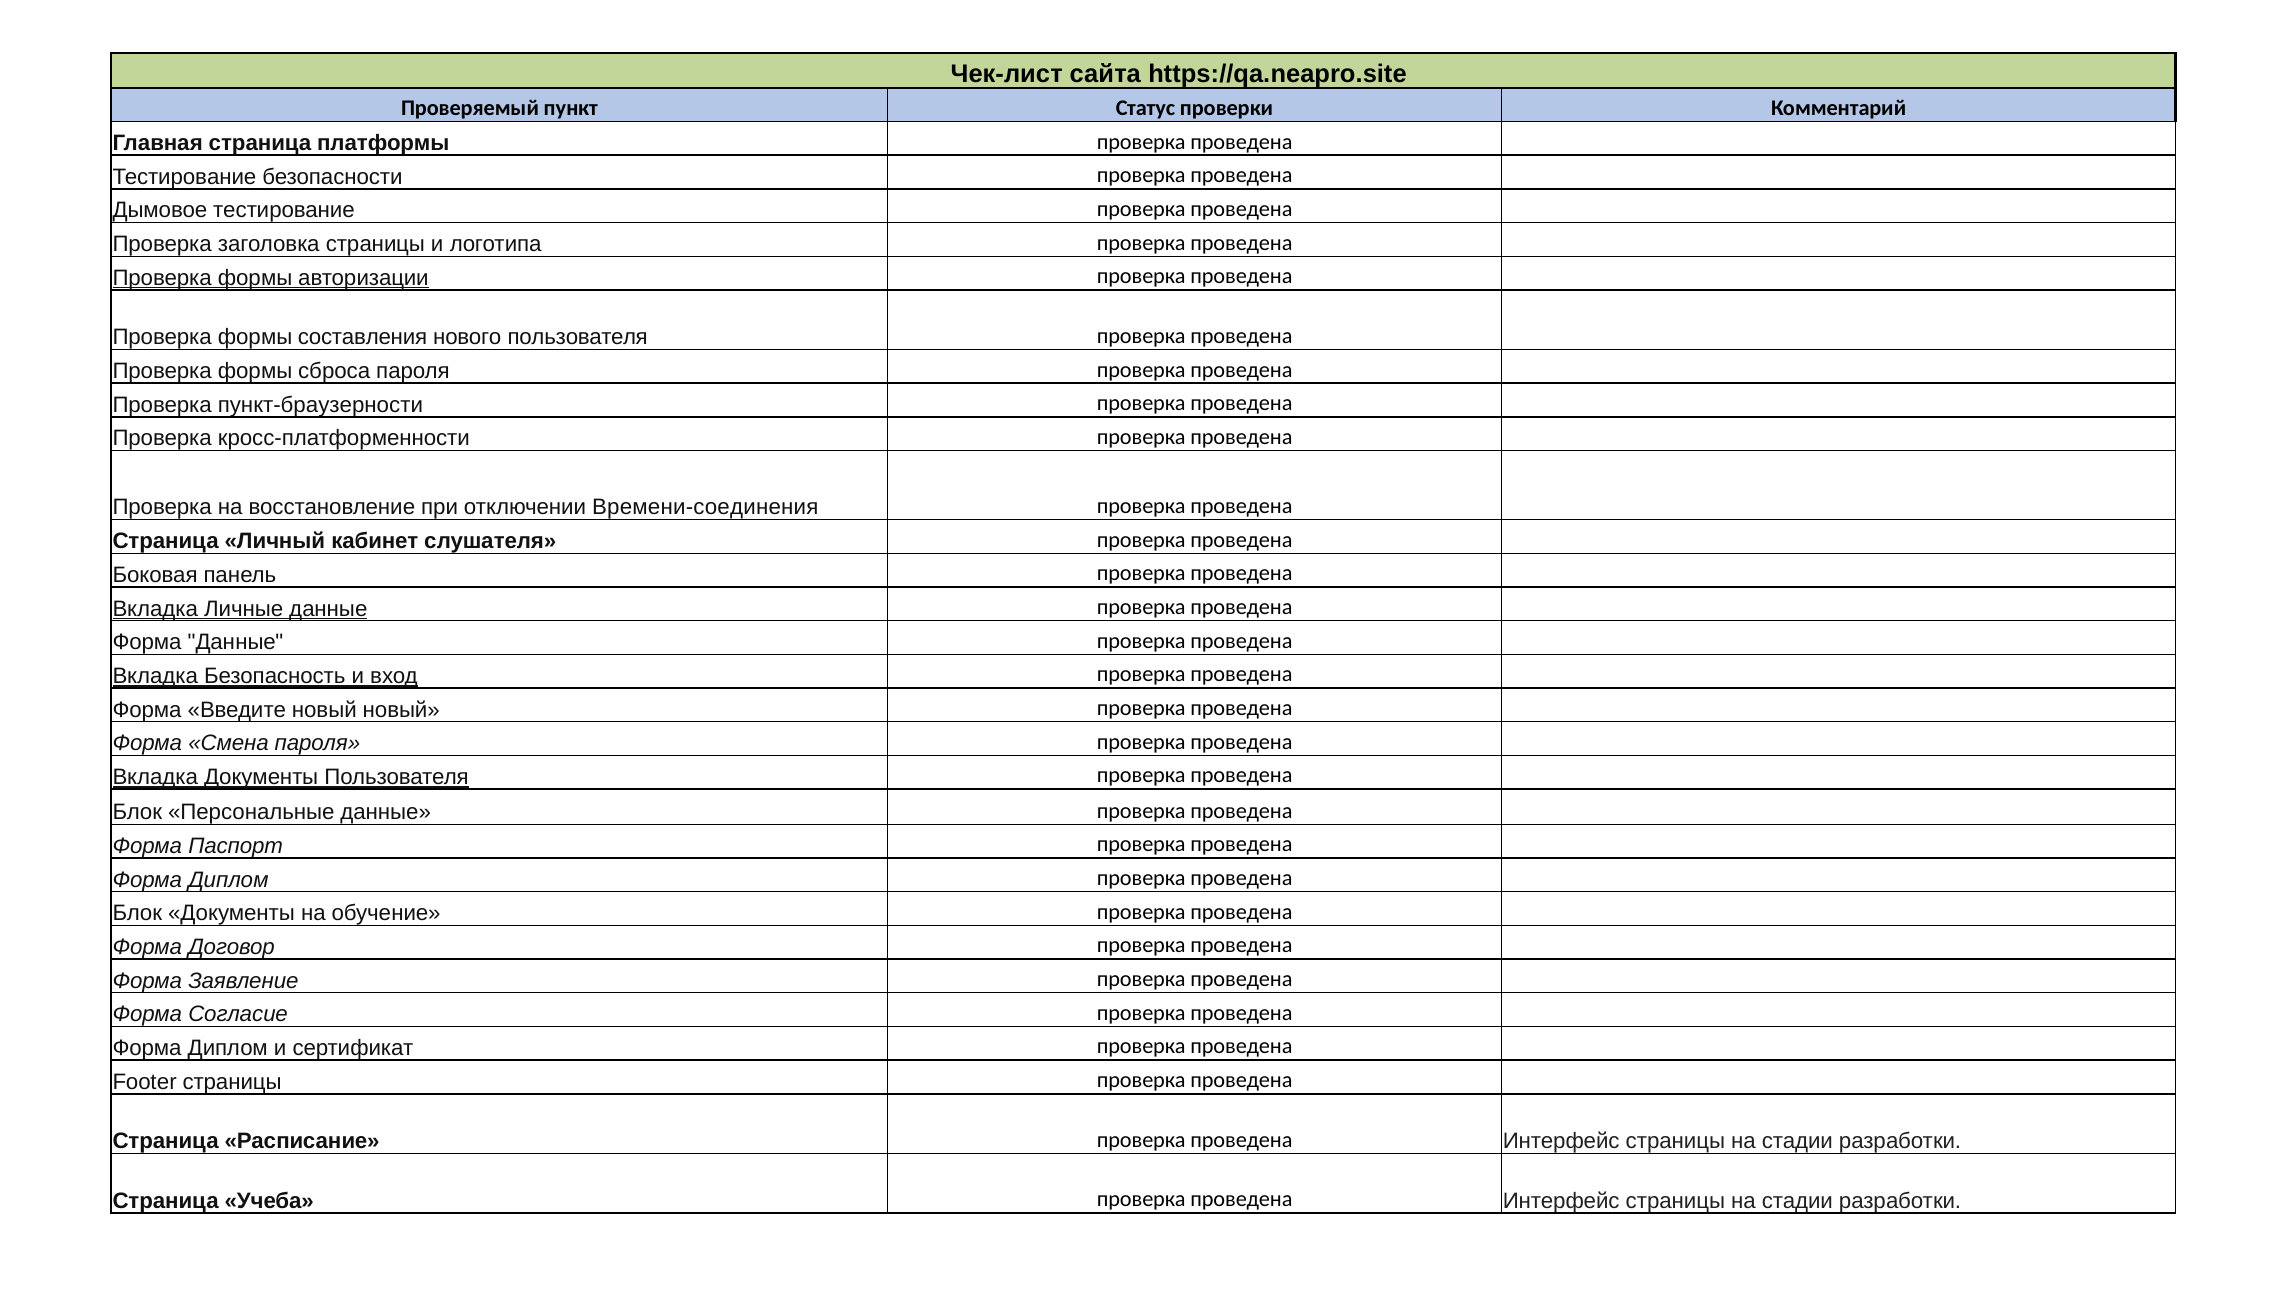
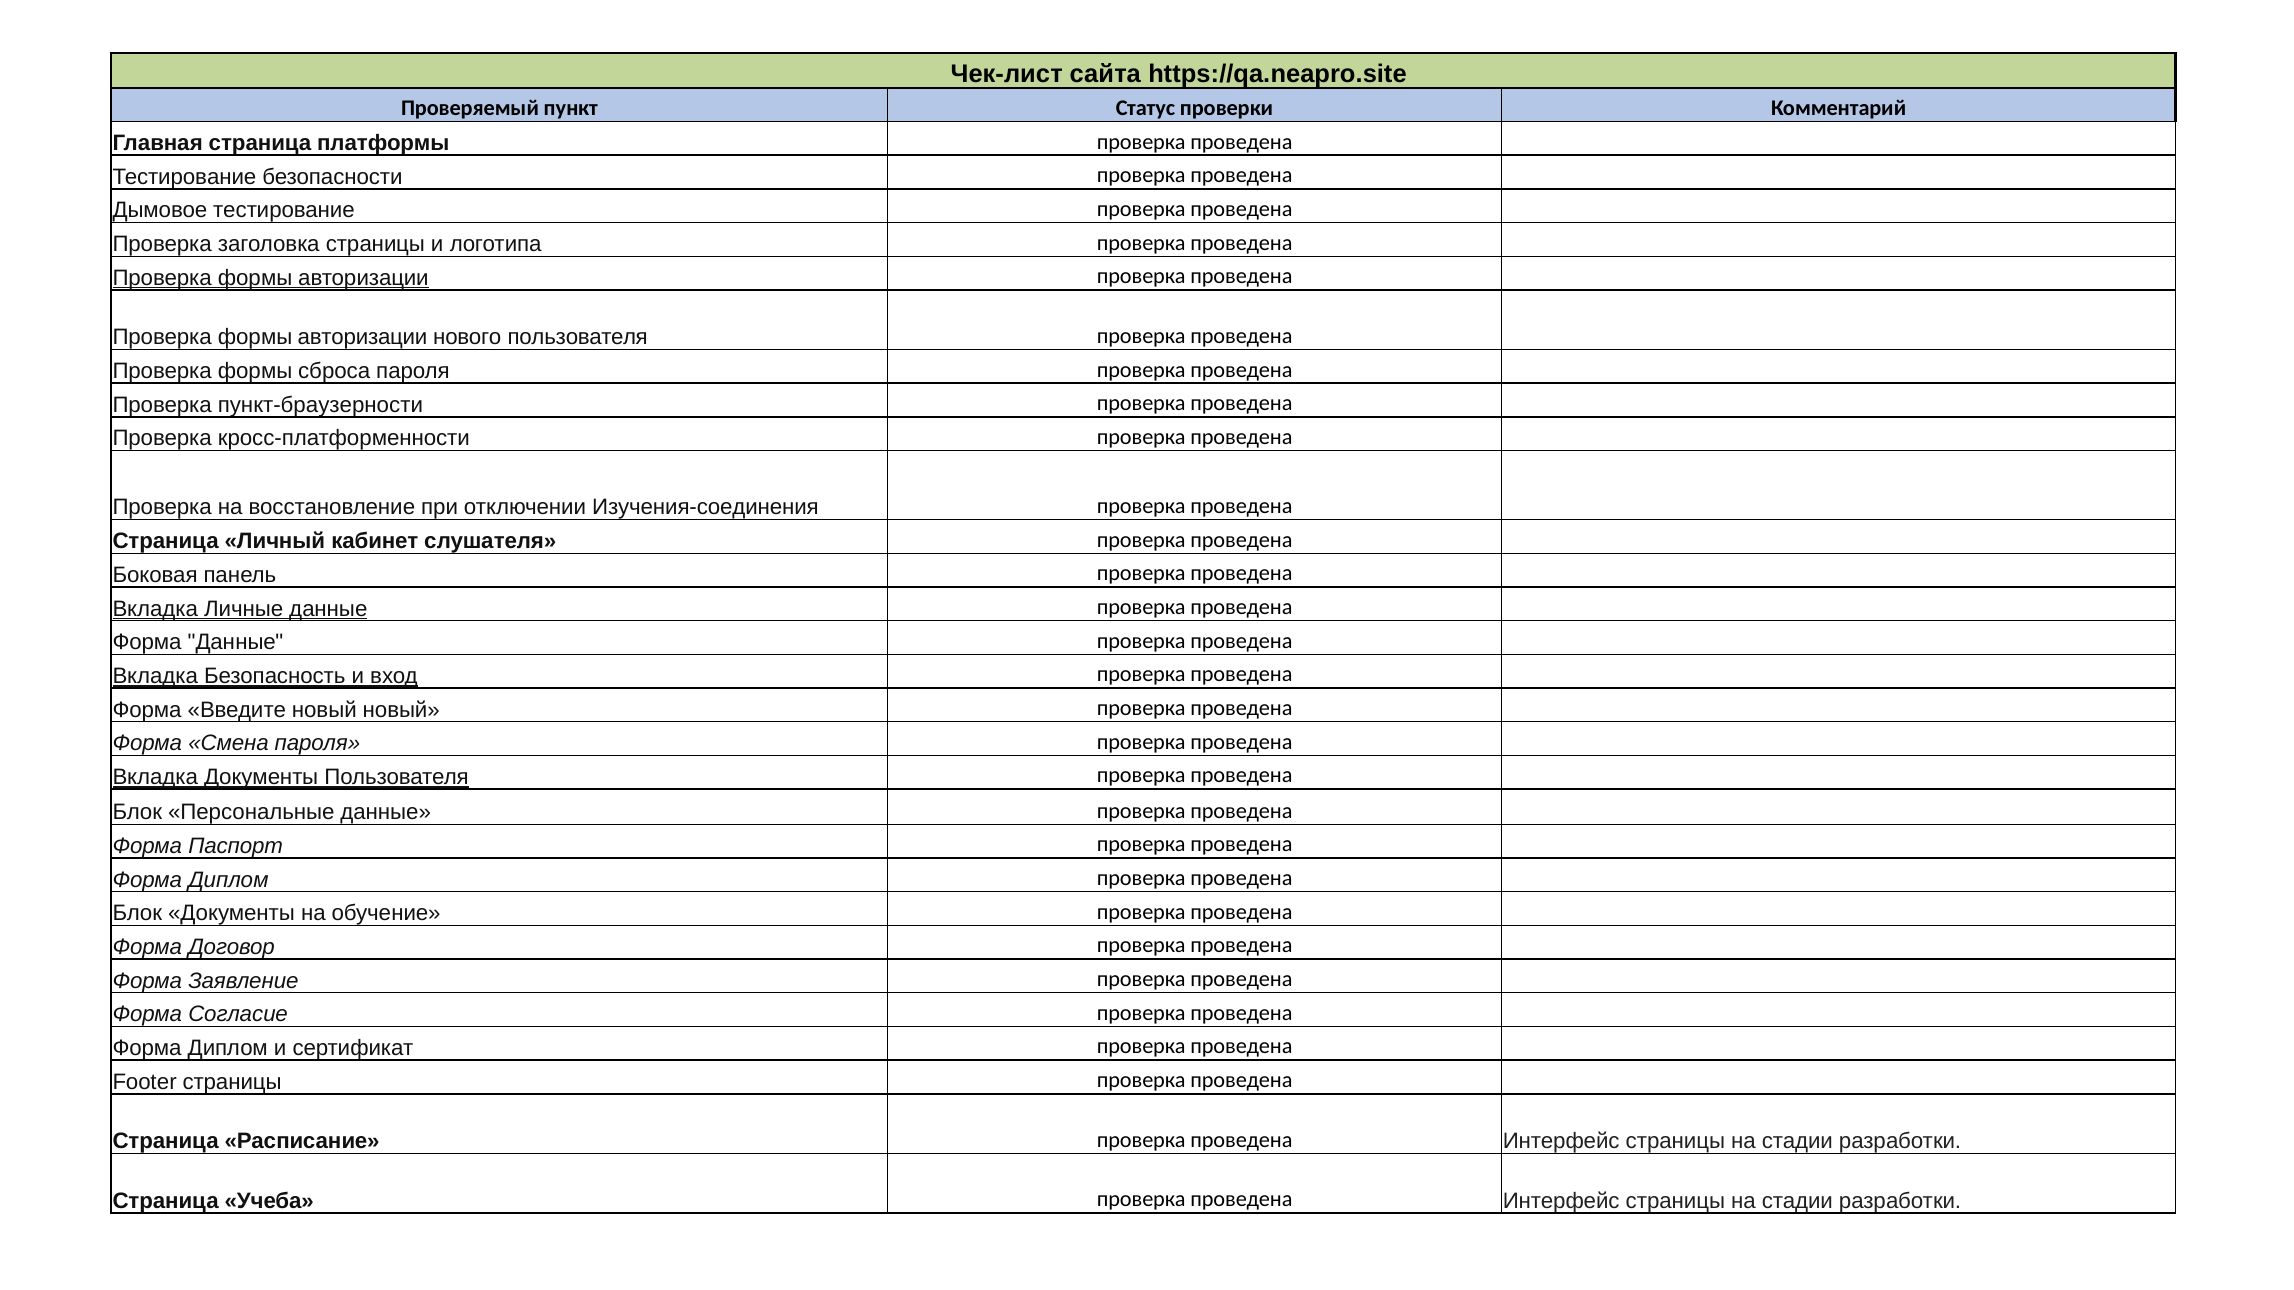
составления at (363, 338): составления -> авторизации
Времени-соединения: Времени-соединения -> Изучения-соединения
